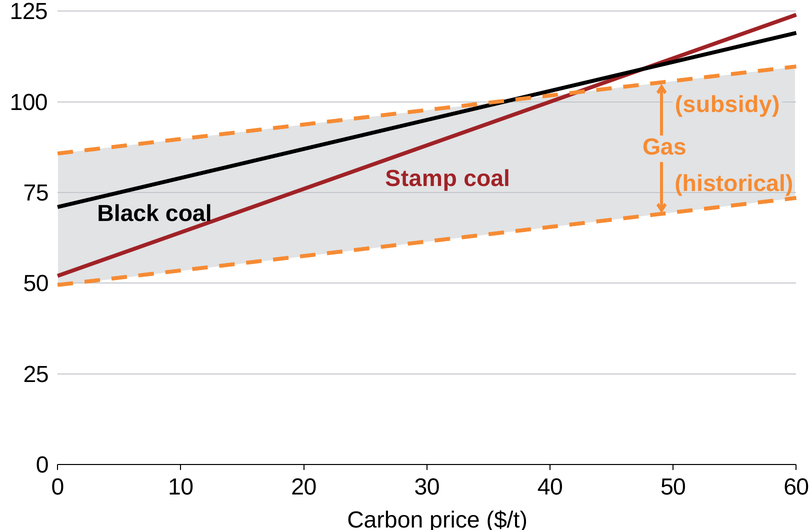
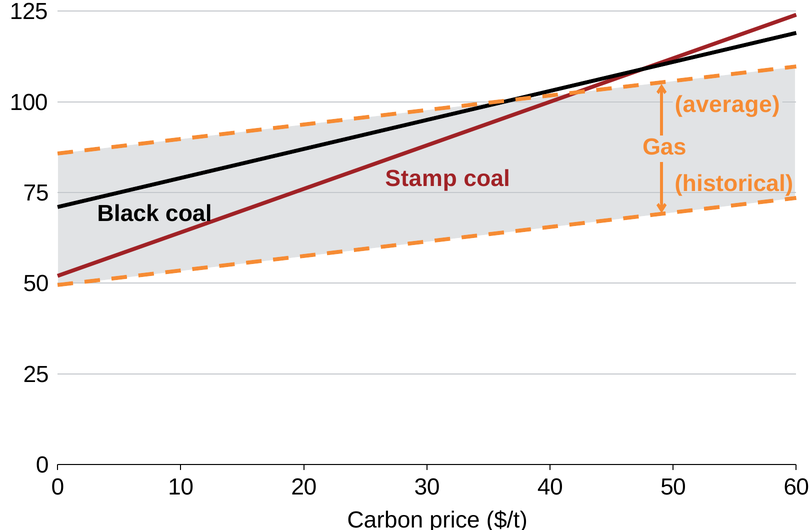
subsidy: subsidy -> average
